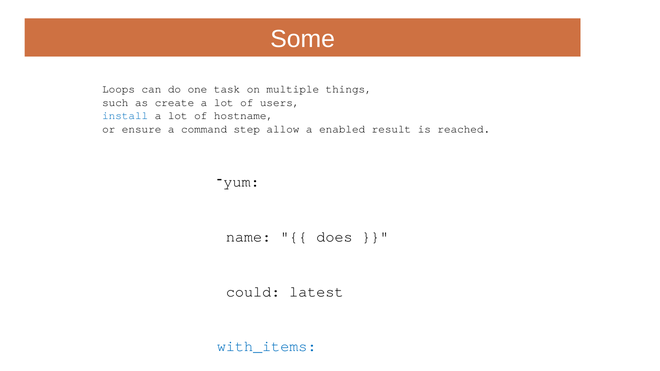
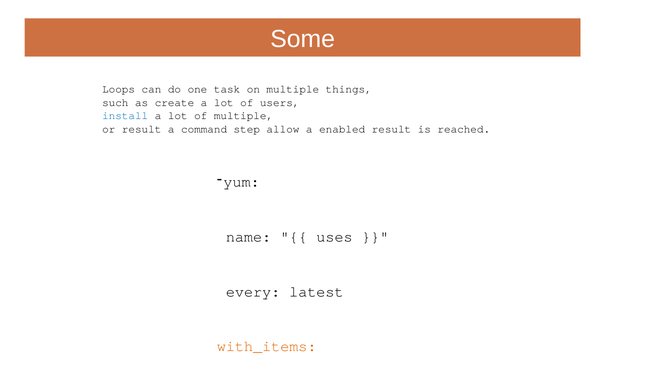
of hostname: hostname -> multiple
or ensure: ensure -> result
does: does -> uses
could: could -> every
with_items colour: blue -> orange
